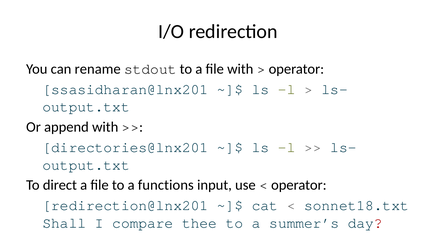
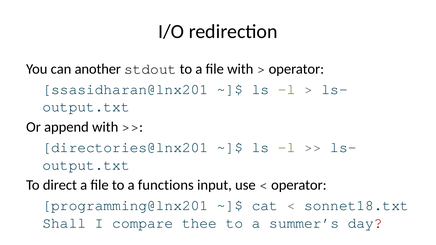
rename: rename -> another
redirection@lnx201: redirection@lnx201 -> programming@lnx201
